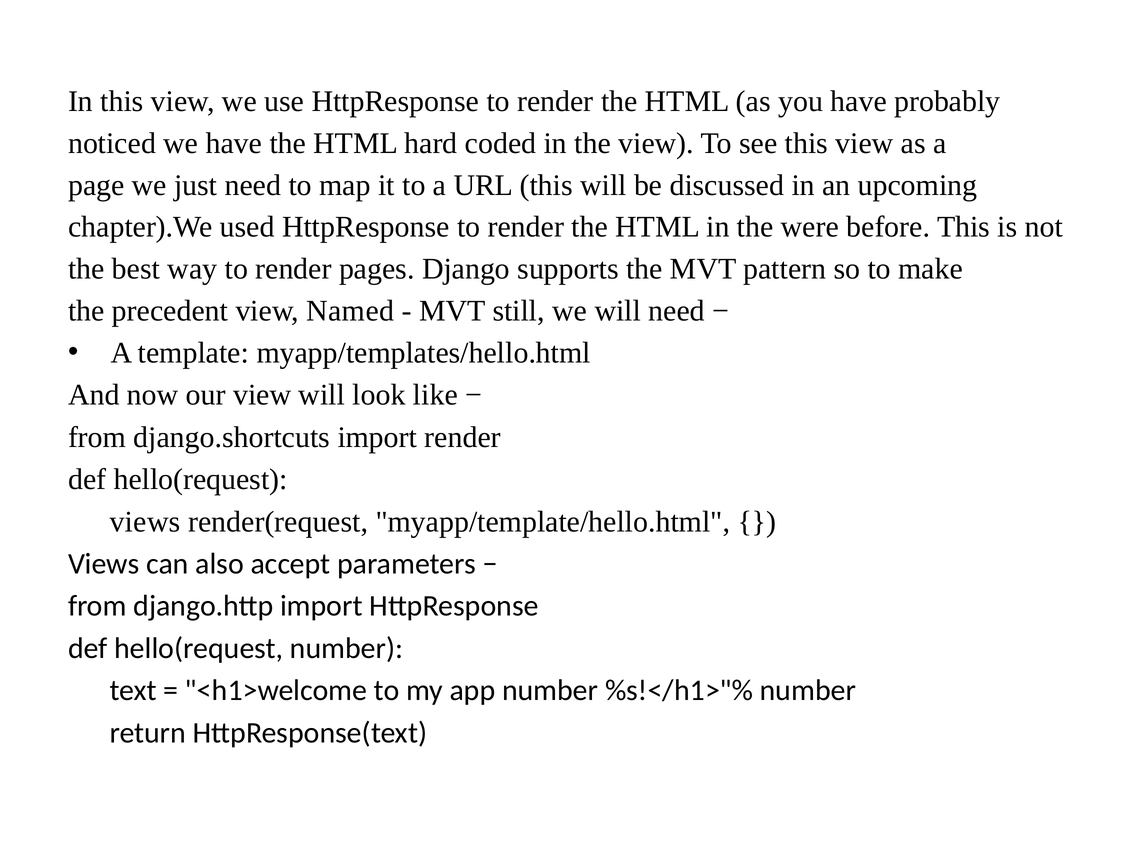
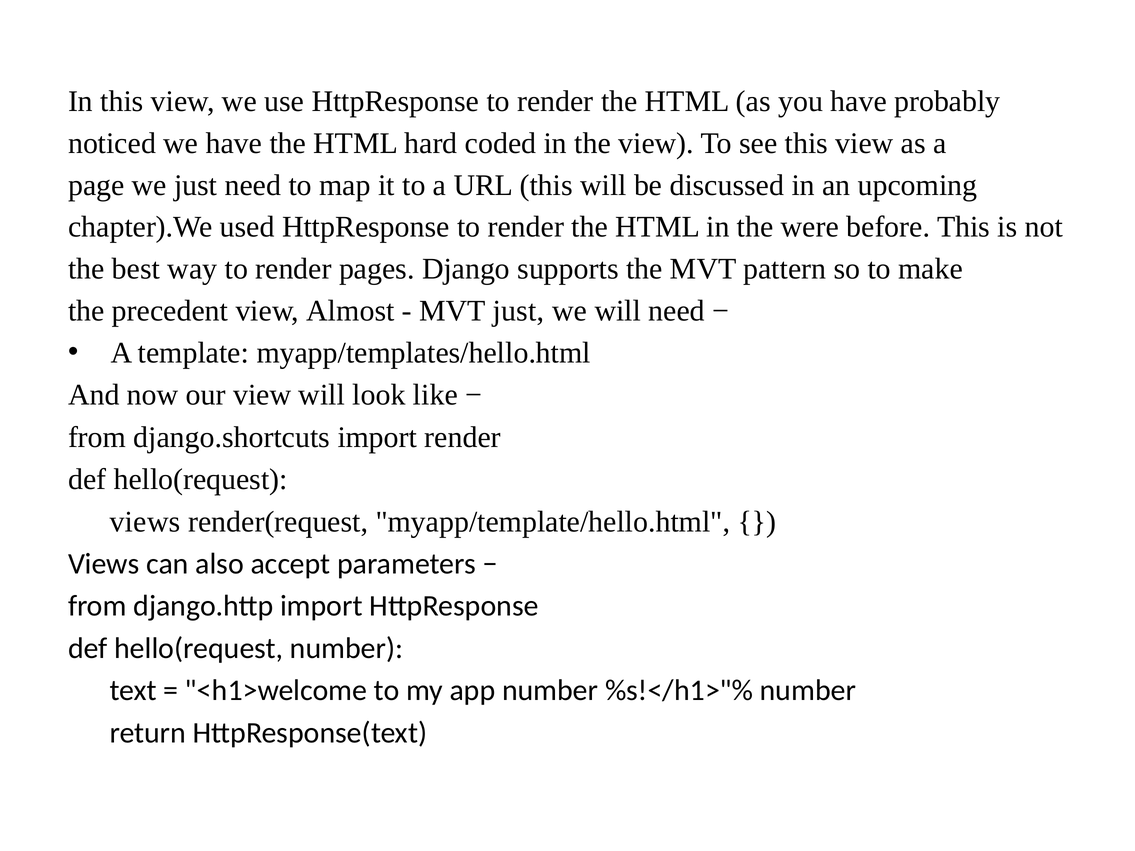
Named: Named -> Almost
MVT still: still -> just
